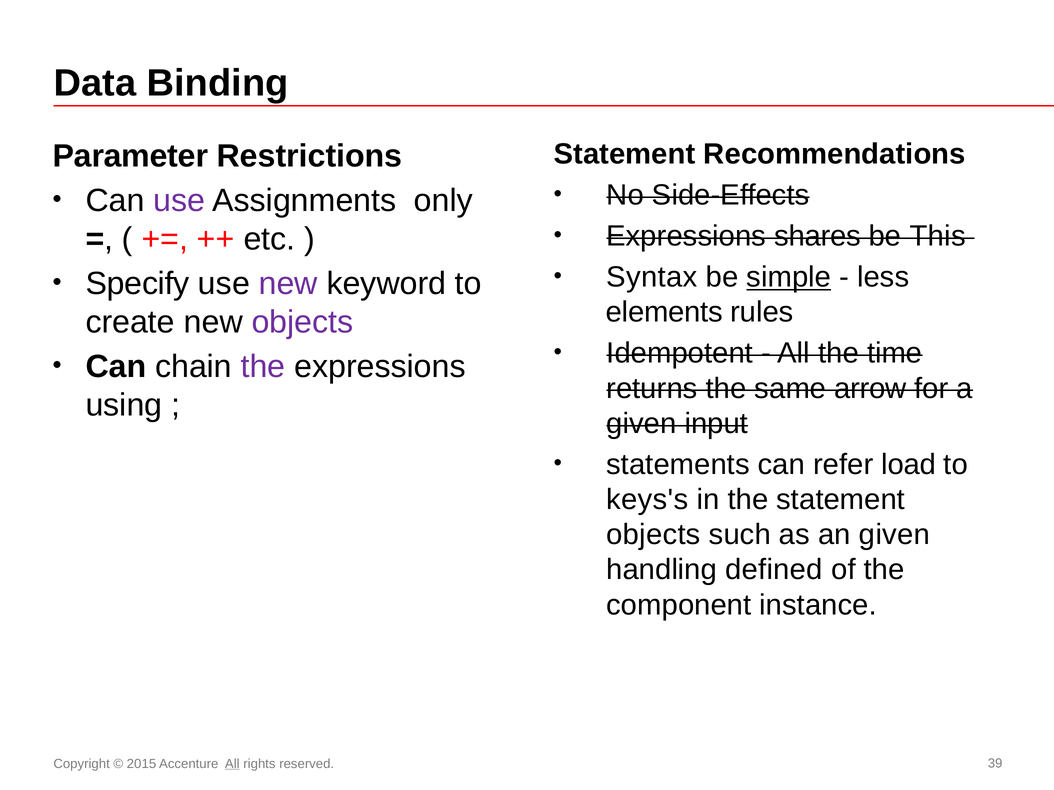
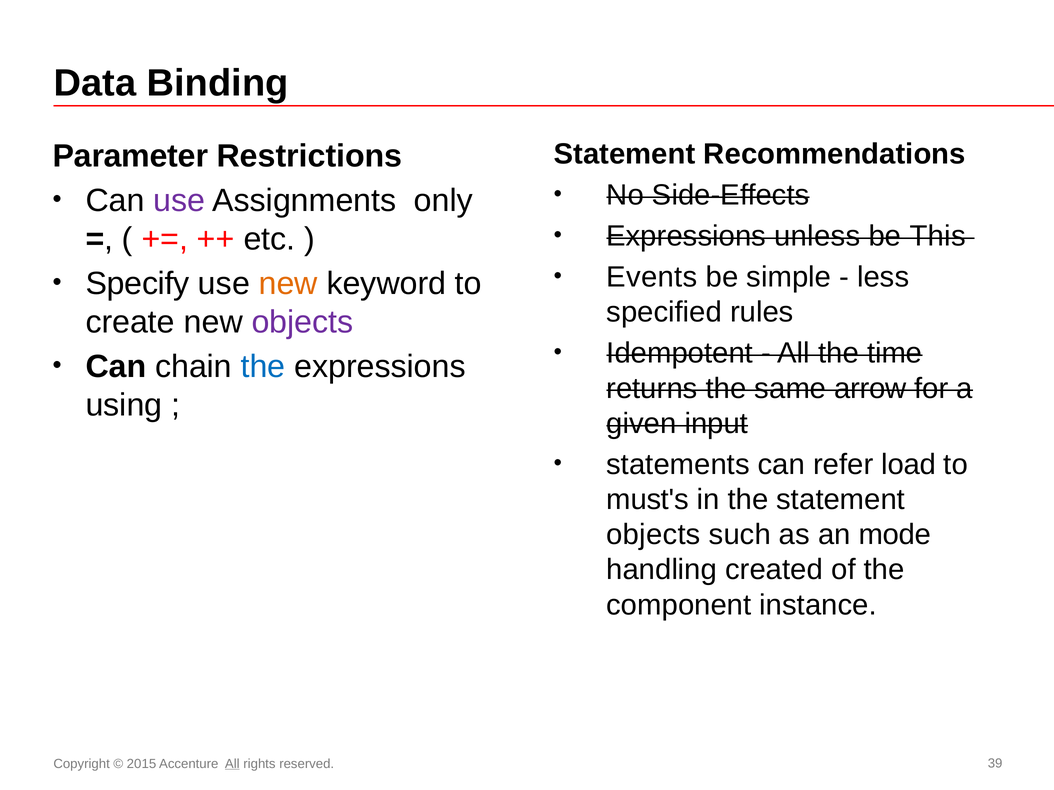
shares: shares -> unless
Syntax: Syntax -> Events
simple underline: present -> none
new at (288, 284) colour: purple -> orange
elements: elements -> specified
the at (263, 367) colour: purple -> blue
keys's: keys's -> must's
an given: given -> mode
defined: defined -> created
